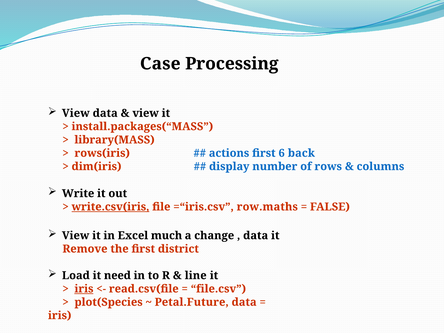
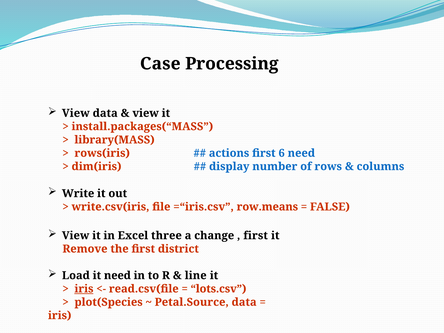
6 back: back -> need
write.csv(iris underline: present -> none
row.maths: row.maths -> row.means
much: much -> three
data at (256, 236): data -> first
file.csv: file.csv -> lots.csv
Petal.Future: Petal.Future -> Petal.Source
